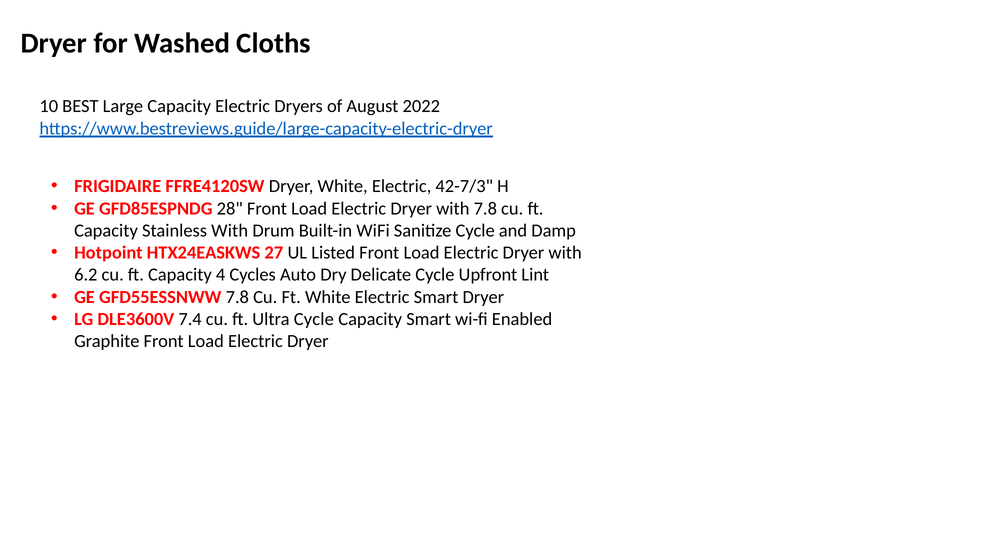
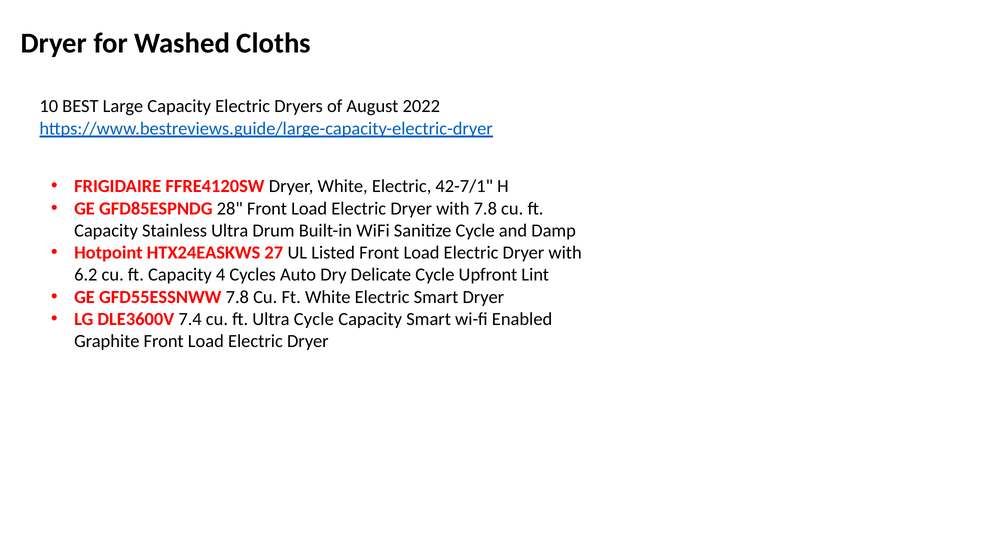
42-7/3: 42-7/3 -> 42-7/1
Stainless With: With -> Ultra
